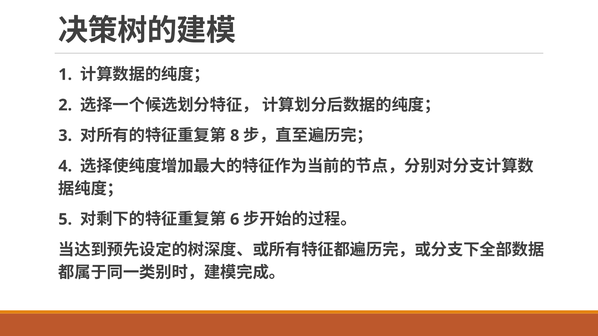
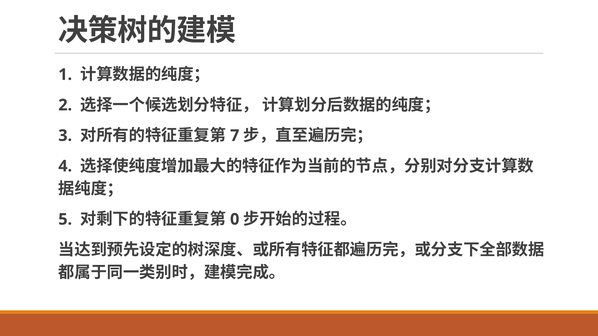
8: 8 -> 7
6: 6 -> 0
